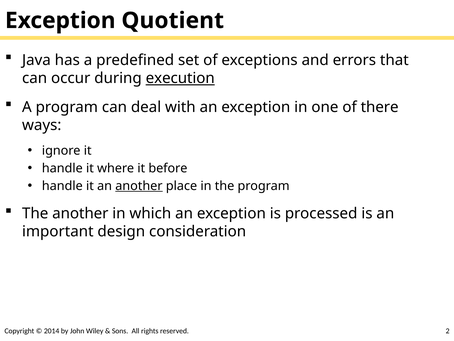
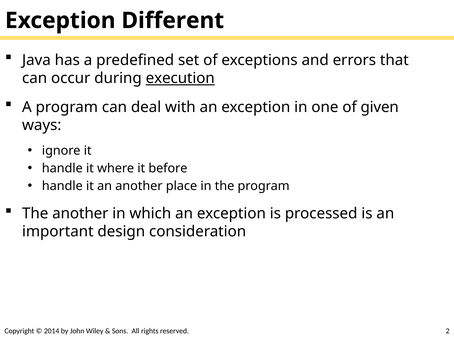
Quotient: Quotient -> Different
there: there -> given
another at (139, 186) underline: present -> none
